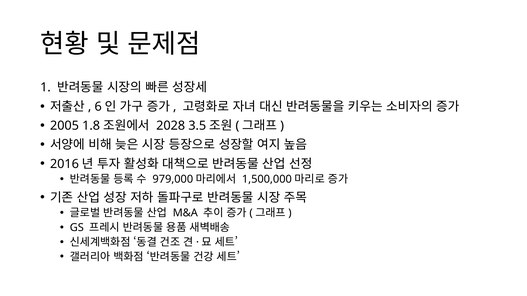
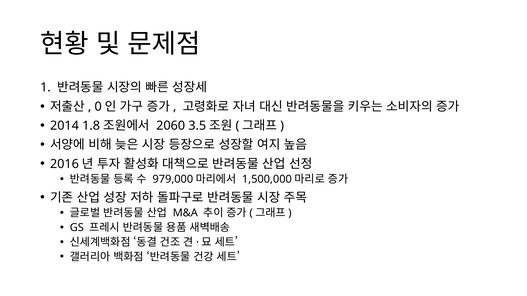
6: 6 -> 0
2005: 2005 -> 2014
2028: 2028 -> 2060
